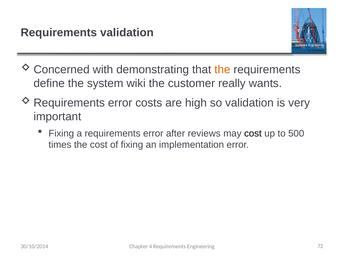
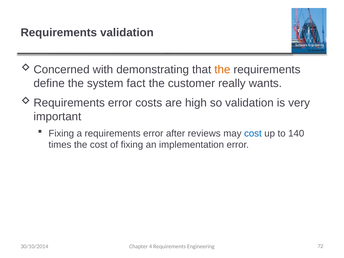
wiki: wiki -> fact
cost at (253, 133) colour: black -> blue
500: 500 -> 140
